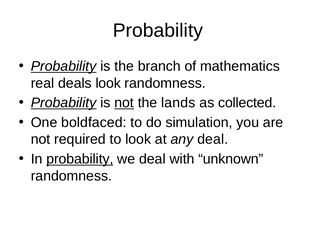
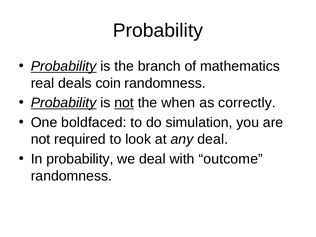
deals look: look -> coin
lands: lands -> when
collected: collected -> correctly
probability at (80, 159) underline: present -> none
unknown: unknown -> outcome
